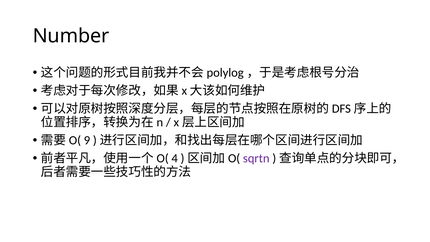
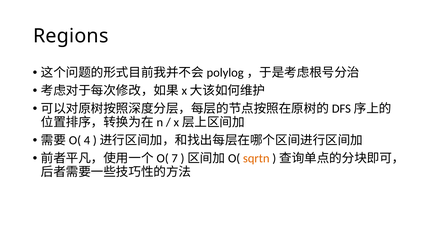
Number: Number -> Regions
9: 9 -> 4
4: 4 -> 7
sqrtn colour: purple -> orange
